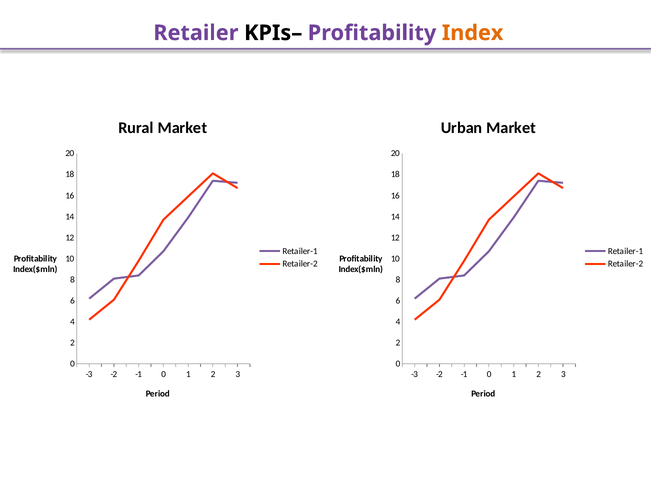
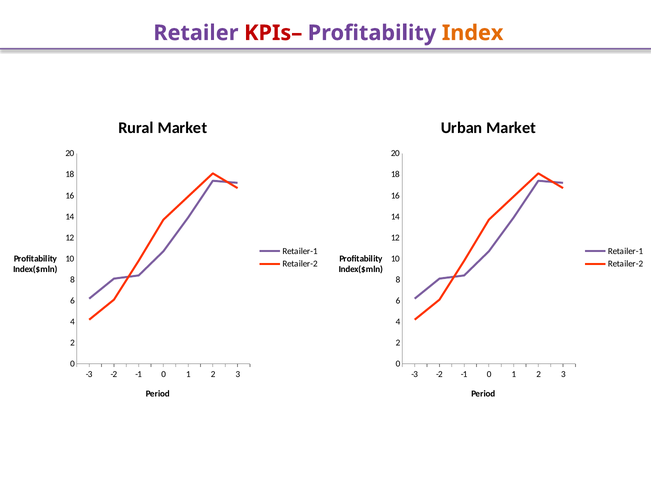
KPIs– colour: black -> red
